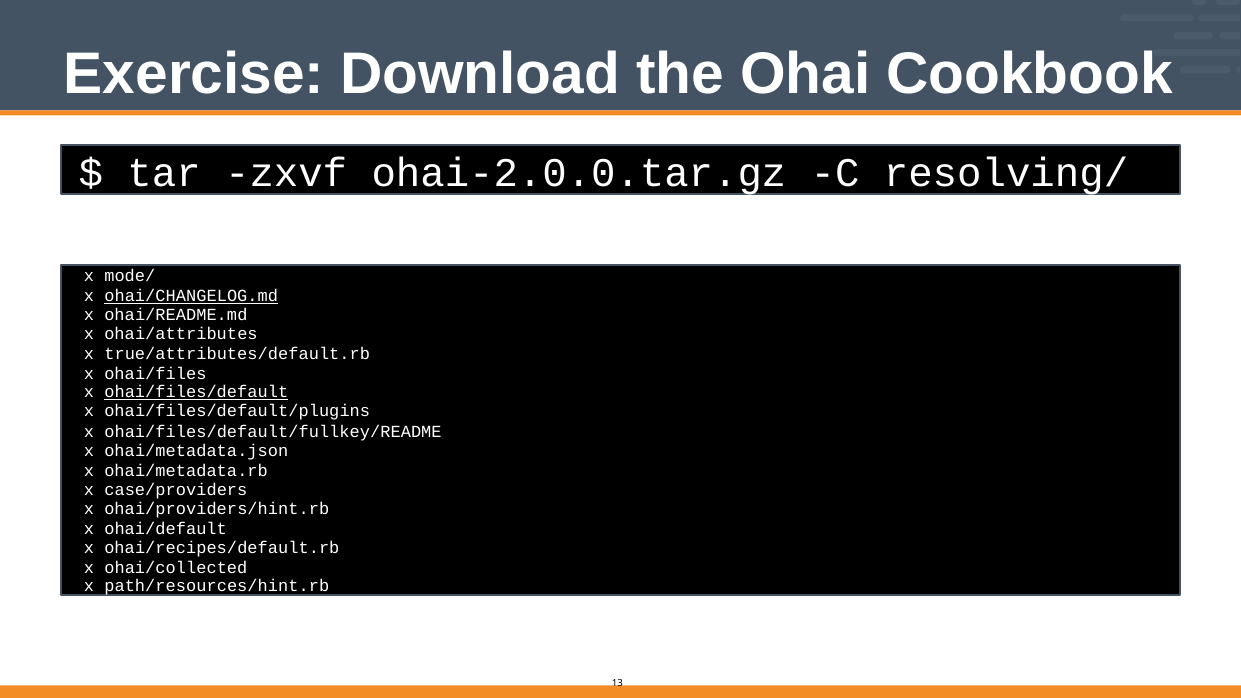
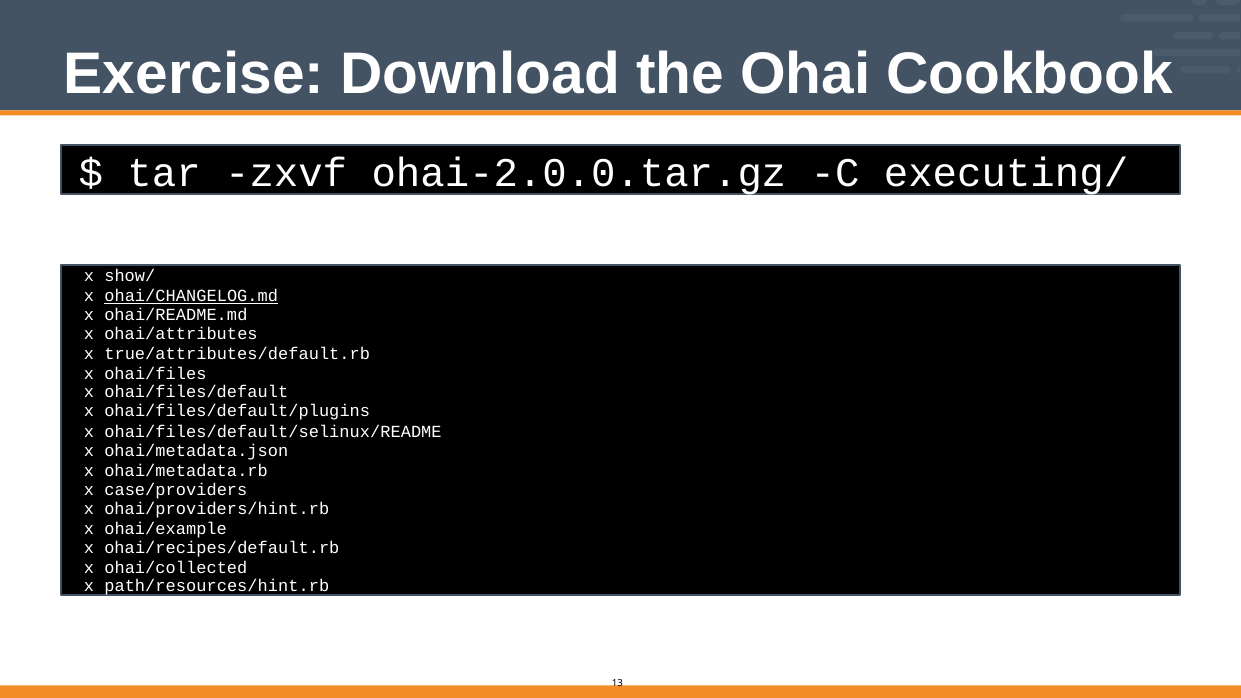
resolving/: resolving/ -> executing/
mode/: mode/ -> show/
ohai/files/default underline: present -> none
ohai/files/default/fullkey/README: ohai/files/default/fullkey/README -> ohai/files/default/selinux/README
ohai/default: ohai/default -> ohai/example
